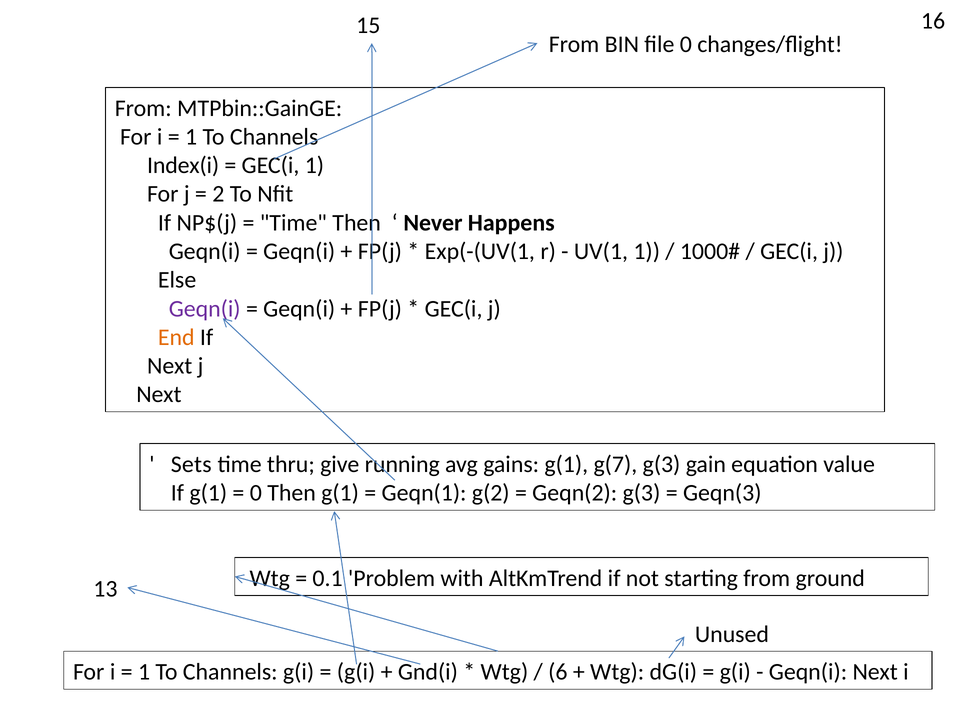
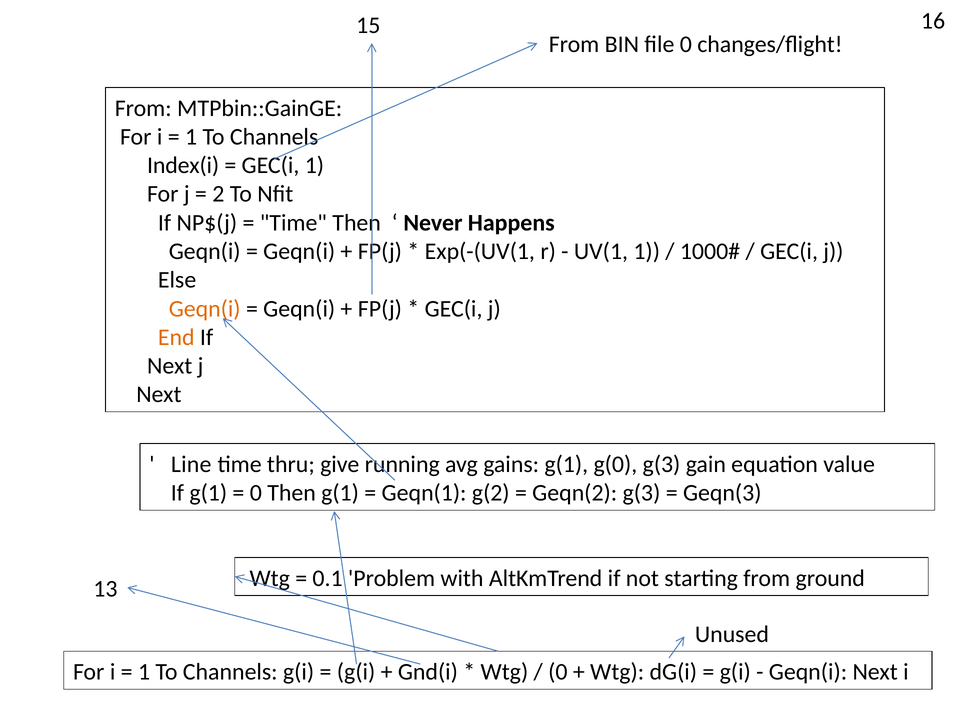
Geqn(i at (205, 309) colour: purple -> orange
Sets: Sets -> Line
g(7: g(7 -> g(0
6 at (558, 672): 6 -> 0
